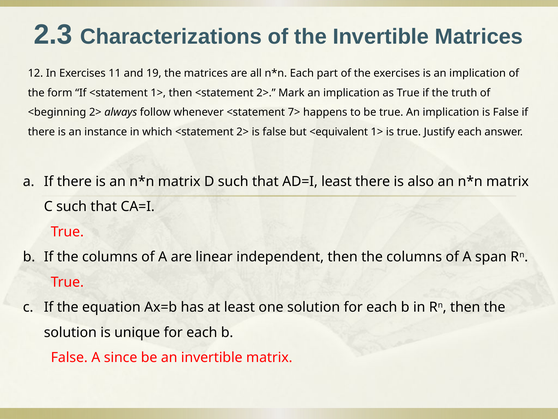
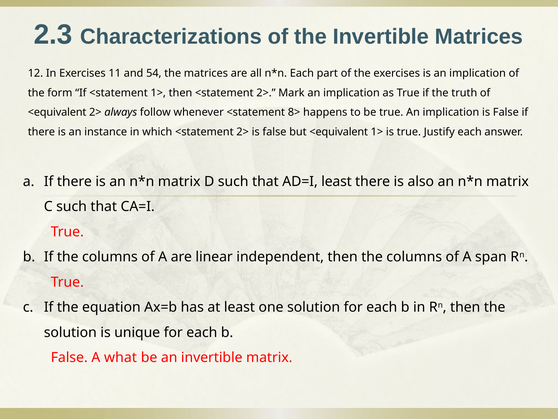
19: 19 -> 54
<beginning at (57, 112): <beginning -> <equivalent
7>: 7> -> 8>
since: since -> what
